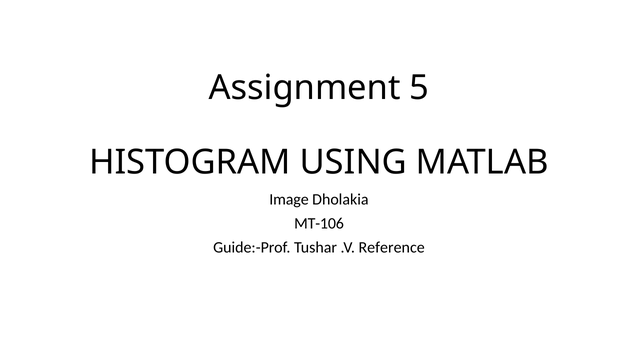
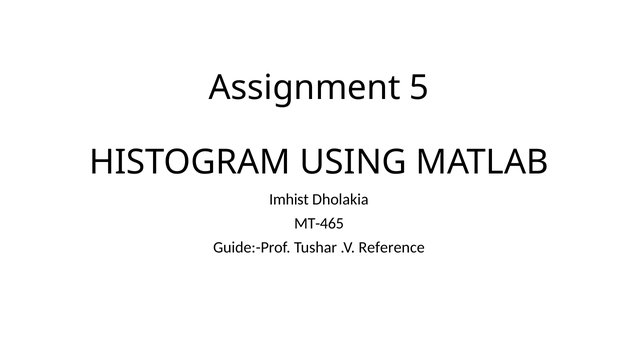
Image: Image -> Imhist
MT-106: MT-106 -> MT-465
